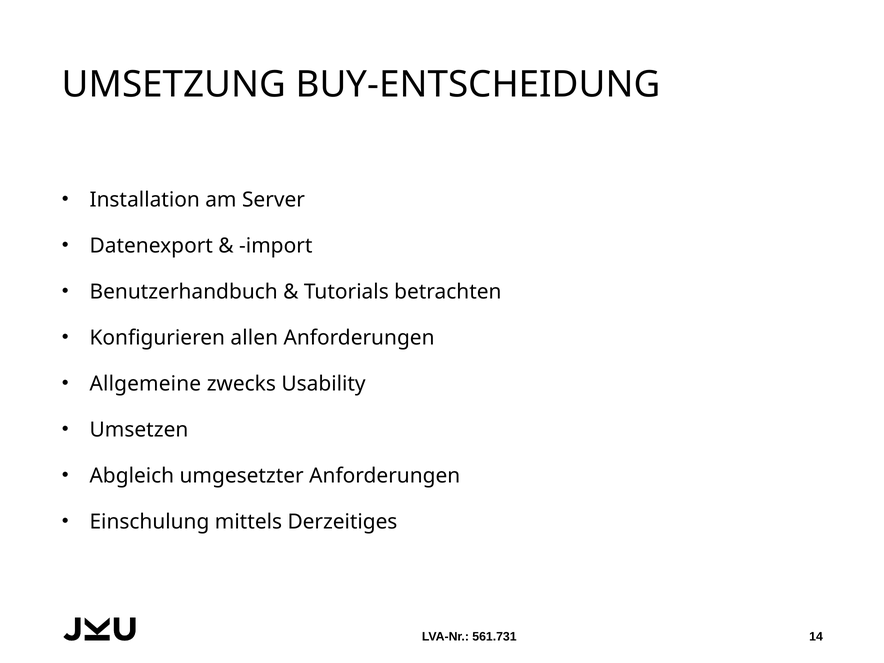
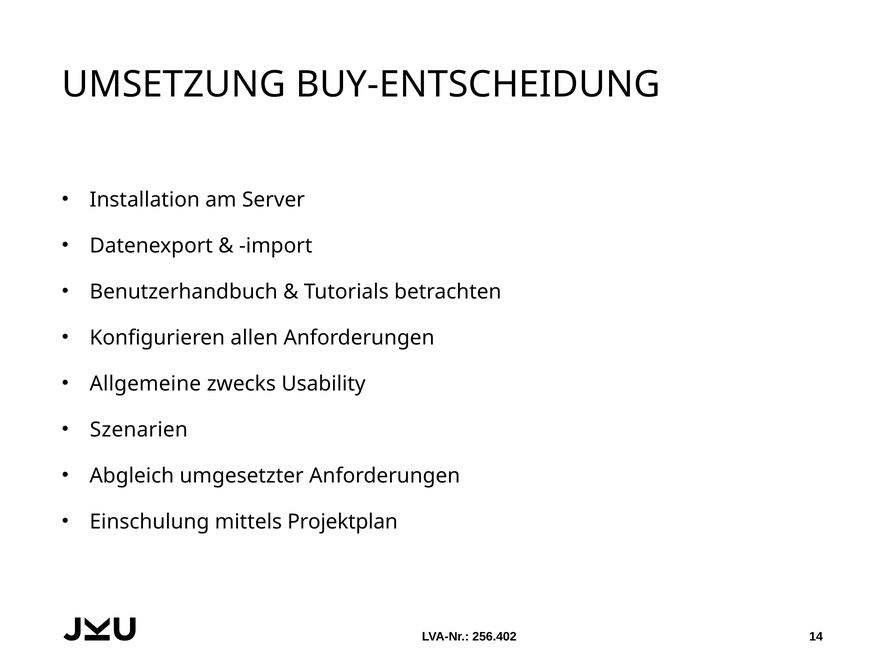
Umsetzen: Umsetzen -> Szenarien
Derzeitiges: Derzeitiges -> Projektplan
561.731: 561.731 -> 256.402
